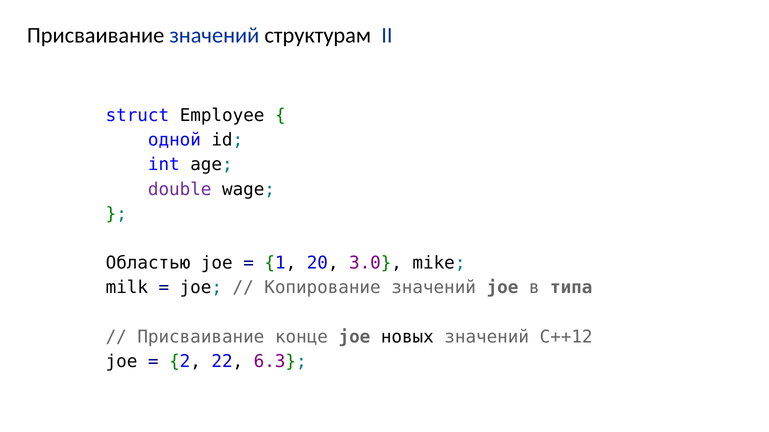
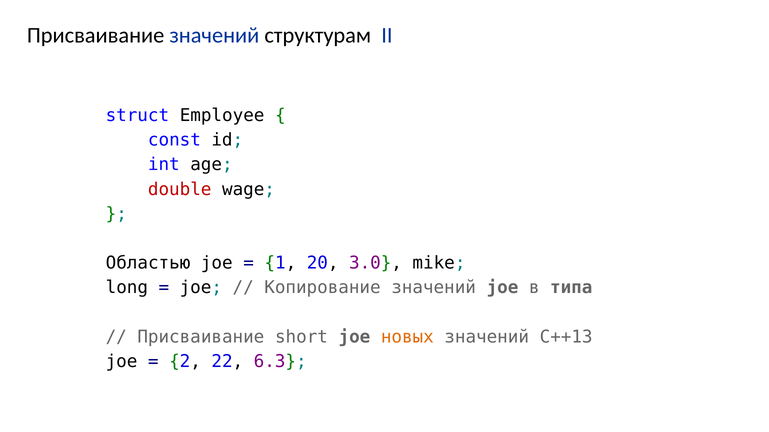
одной: одной -> const
double colour: purple -> red
milk: milk -> long
конце: конце -> short
новых colour: black -> orange
C++12: C++12 -> C++13
